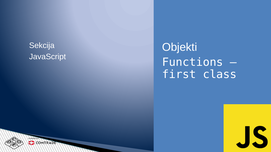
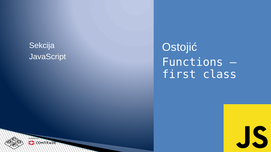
Objekti: Objekti -> Ostojić
